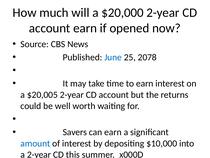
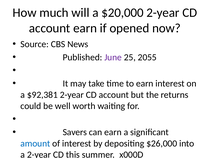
June colour: blue -> purple
2078: 2078 -> 2055
$20,005: $20,005 -> $92,381
$10,000: $10,000 -> $26,000
